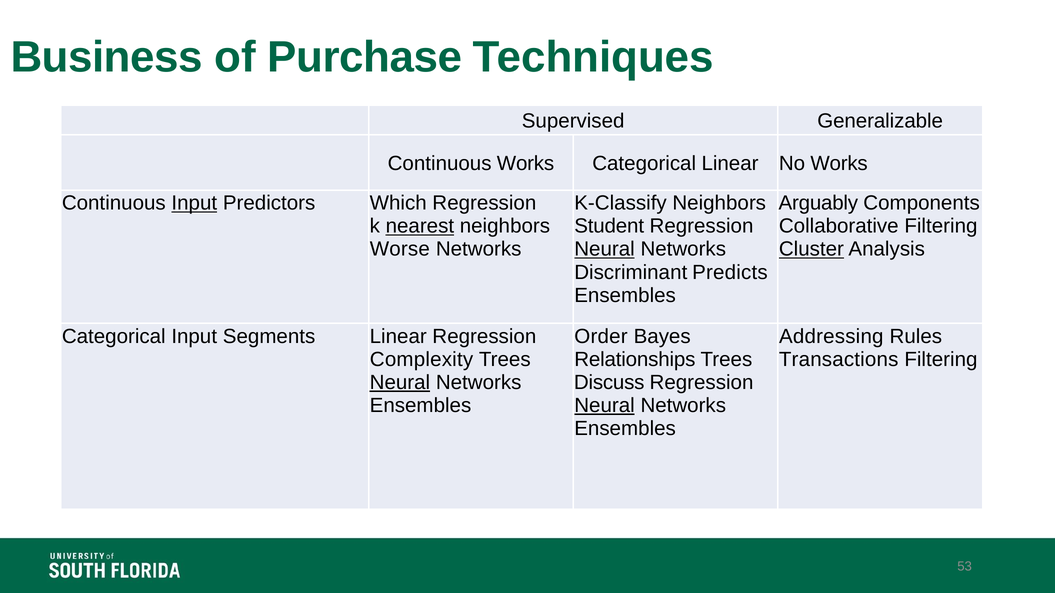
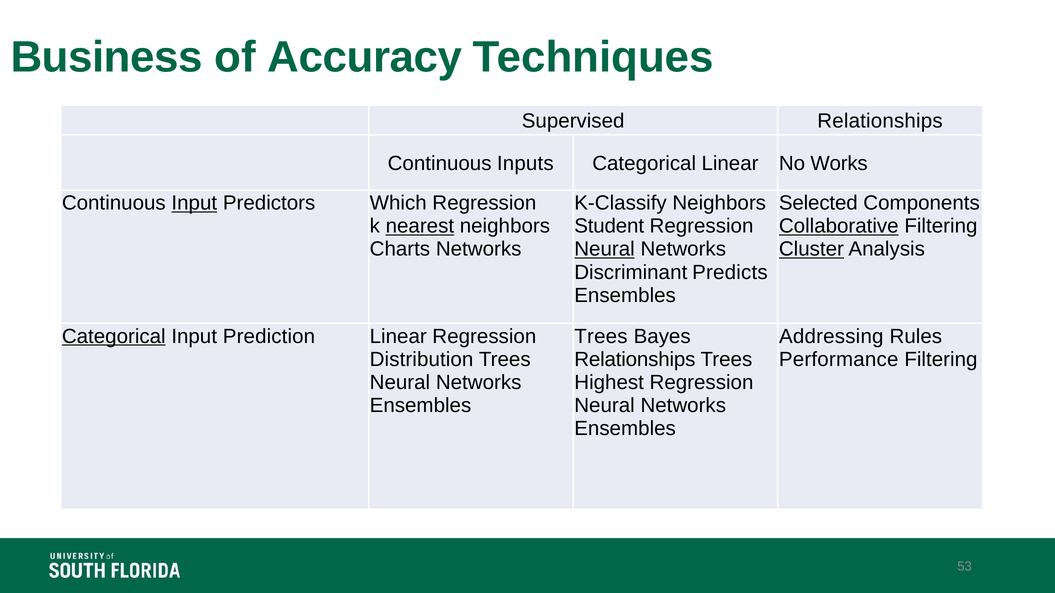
Purchase: Purchase -> Accuracy
Supervised Generalizable: Generalizable -> Relationships
Continuous Works: Works -> Inputs
Arguably: Arguably -> Selected
Collaborative underline: none -> present
Worse: Worse -> Charts
Categorical at (114, 337) underline: none -> present
Segments: Segments -> Prediction
Order at (601, 337): Order -> Trees
Complexity: Complexity -> Distribution
Transactions: Transactions -> Performance
Neural at (400, 383) underline: present -> none
Discuss: Discuss -> Highest
Neural at (605, 406) underline: present -> none
